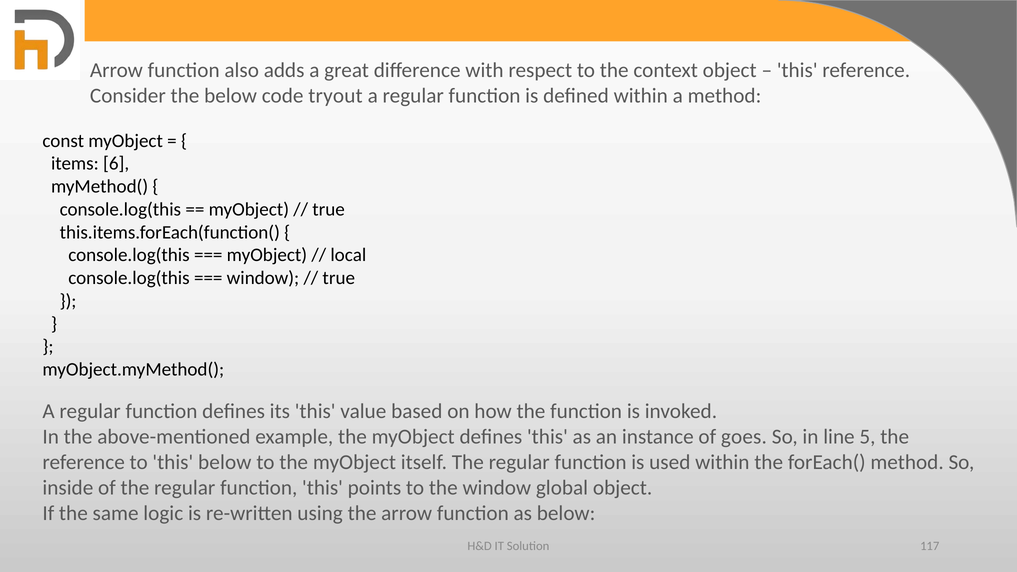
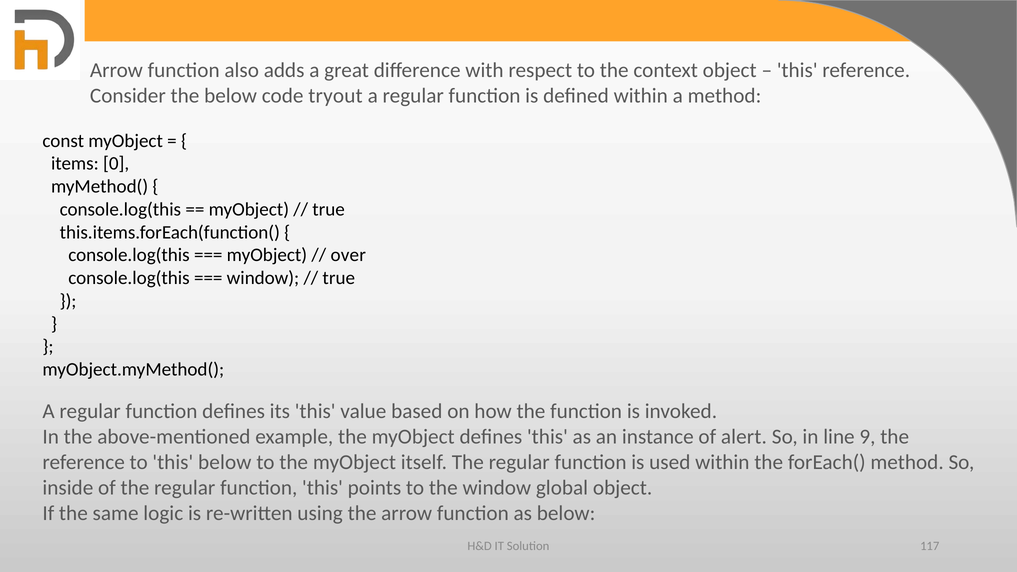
6: 6 -> 0
local: local -> over
goes: goes -> alert
5: 5 -> 9
